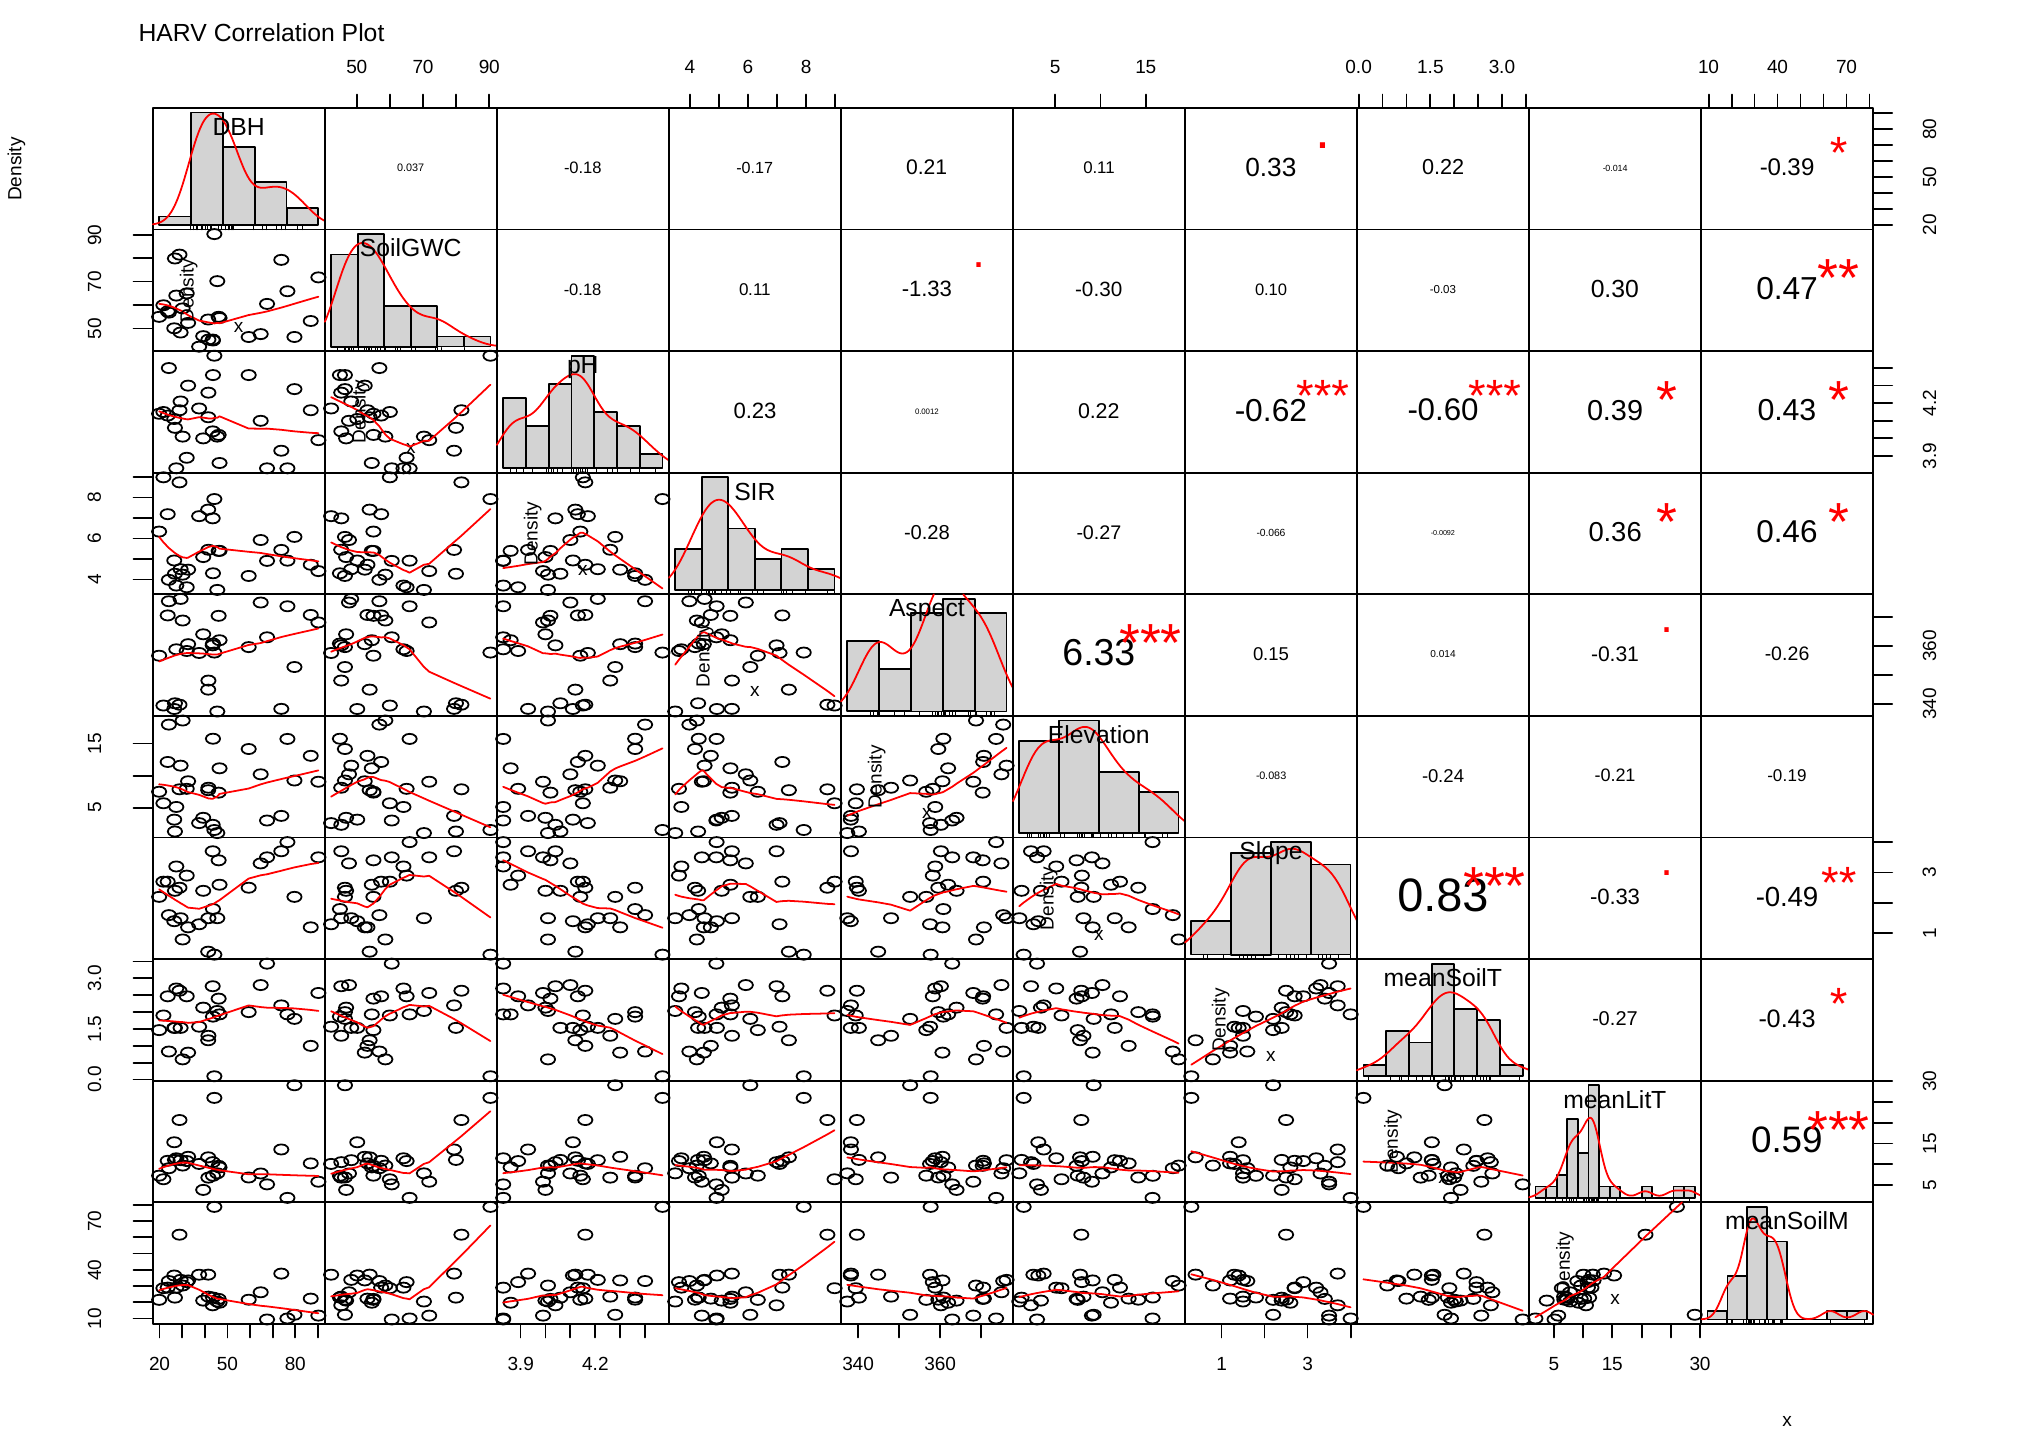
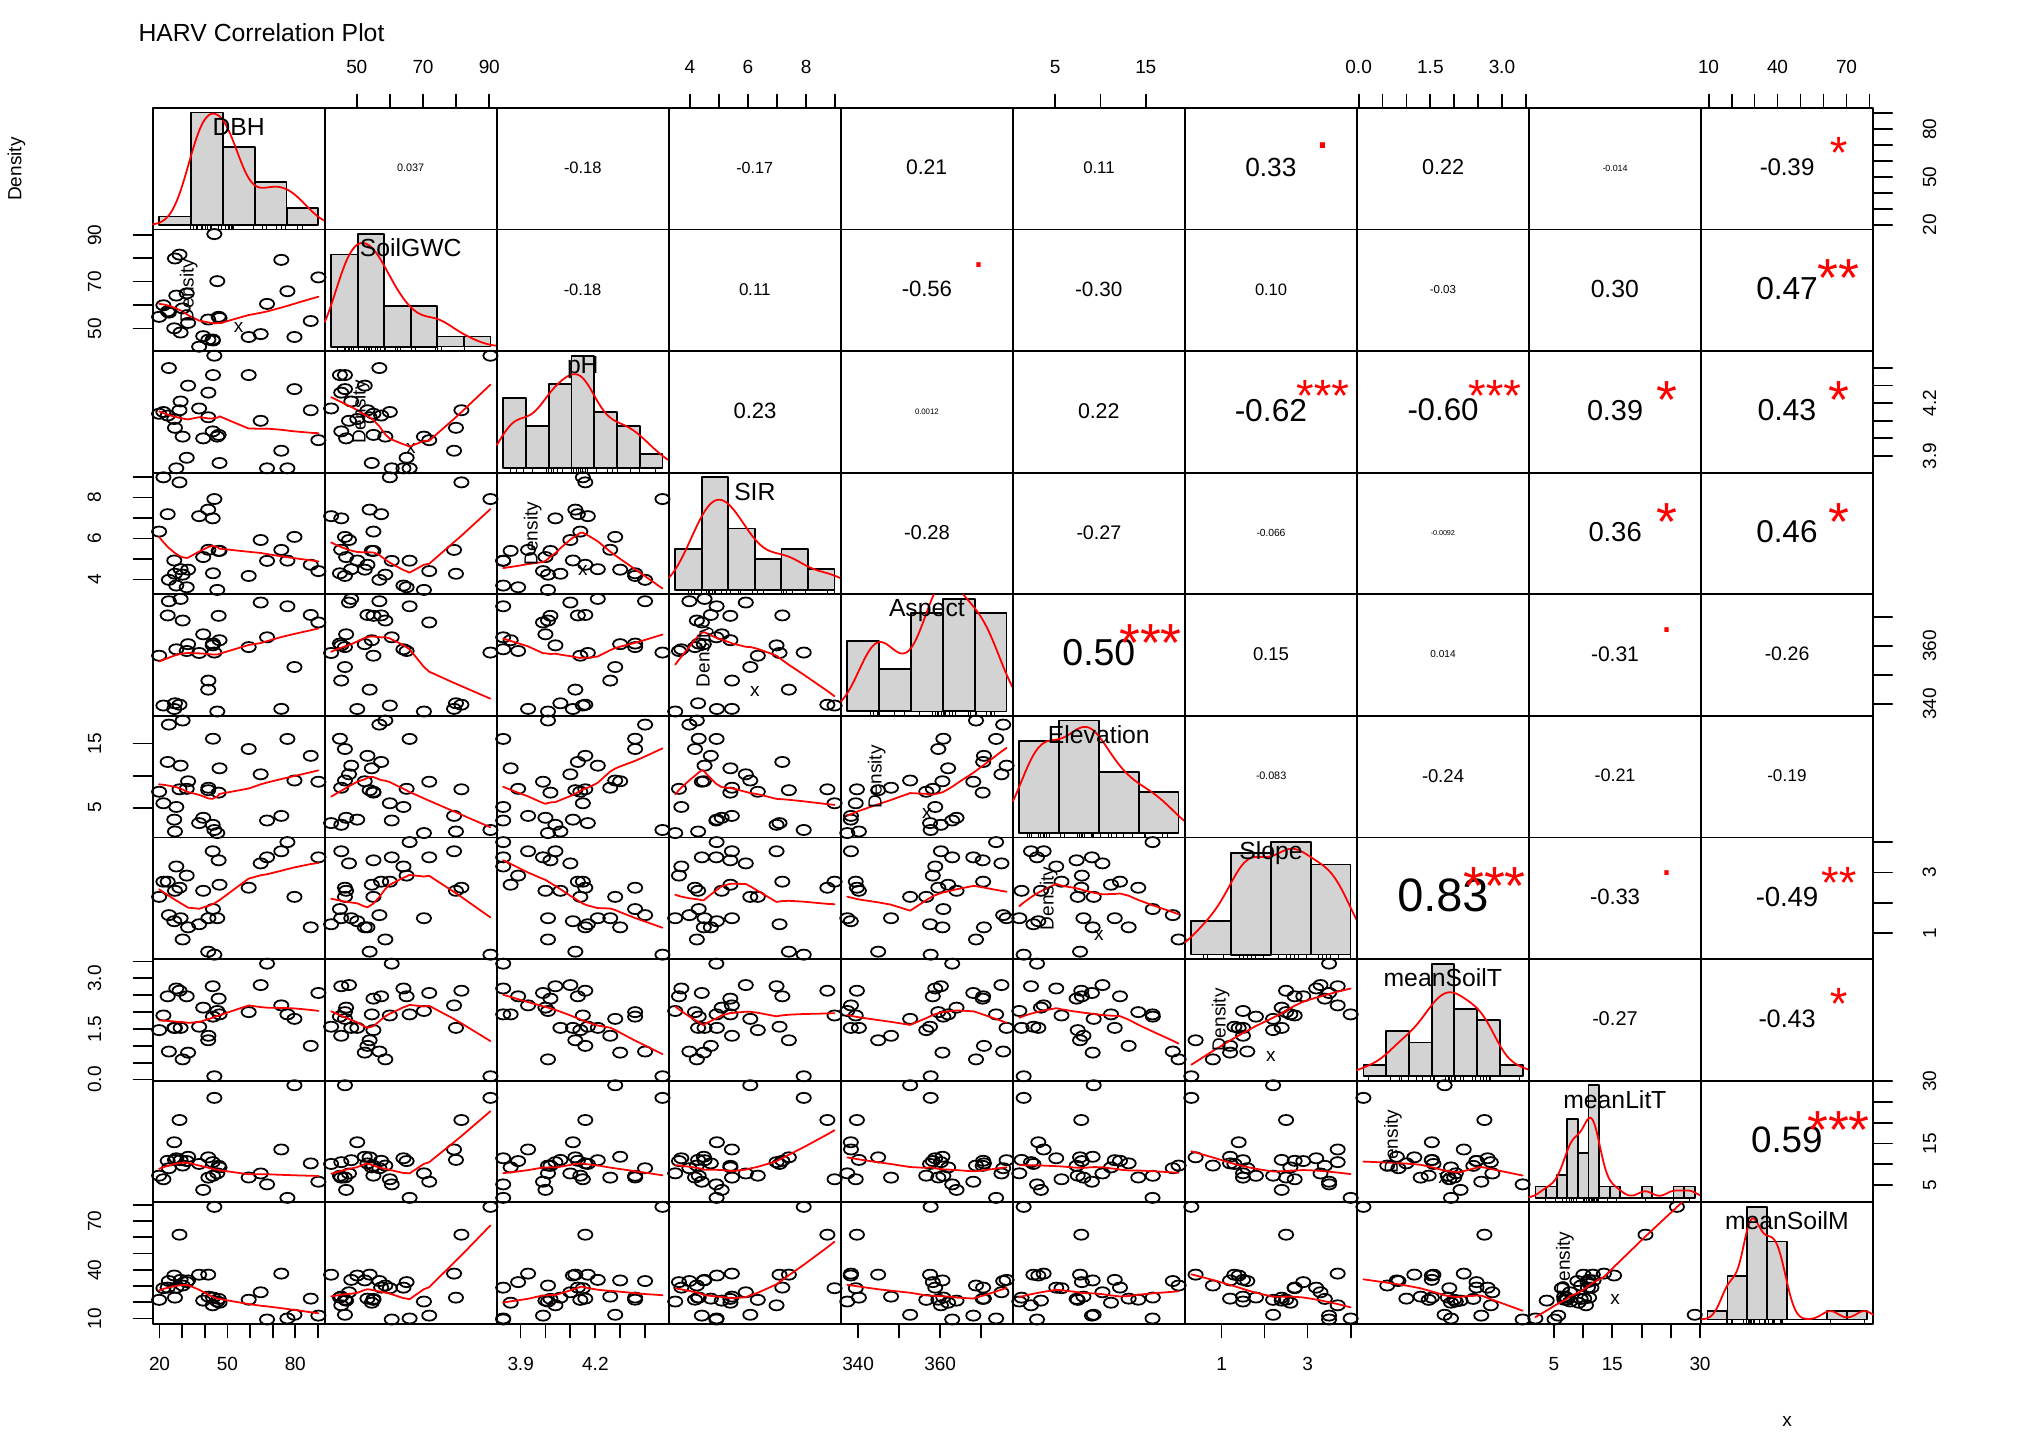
-1.33: -1.33 -> -0.56
6.33: 6.33 -> 0.50
